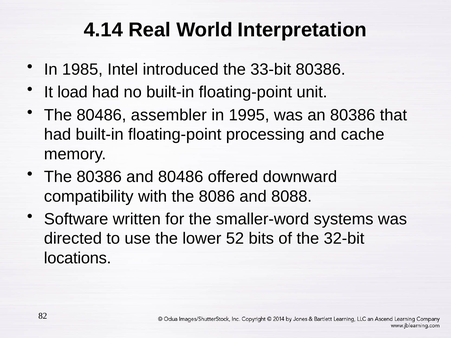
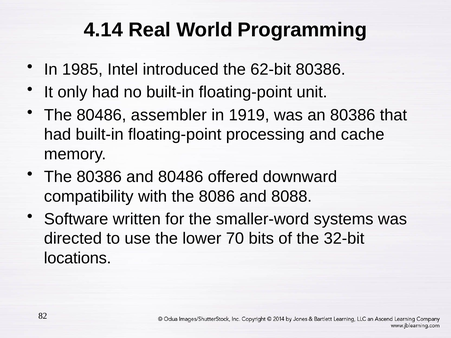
Interpretation: Interpretation -> Programming
33-bit: 33-bit -> 62-bit
load: load -> only
1995: 1995 -> 1919
52: 52 -> 70
